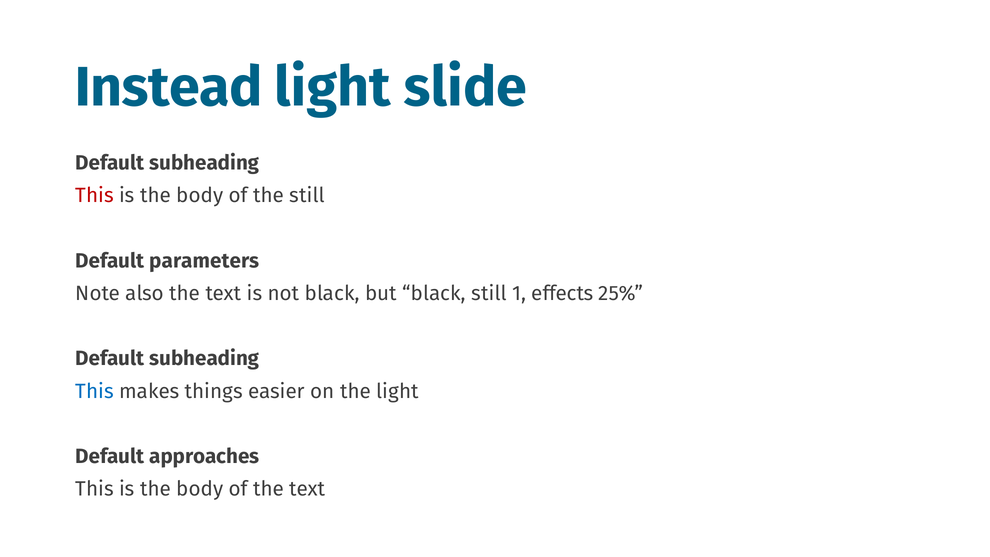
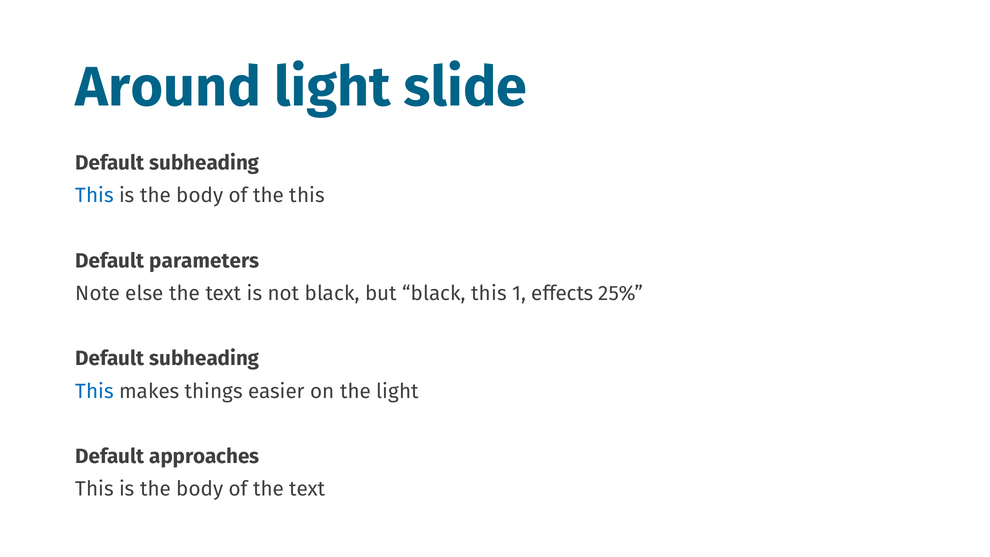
Instead: Instead -> Around
This at (95, 196) colour: red -> blue
the still: still -> this
also: also -> else
black still: still -> this
